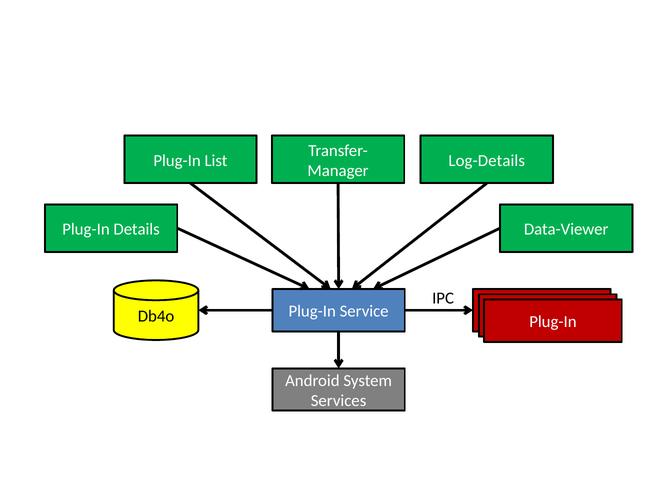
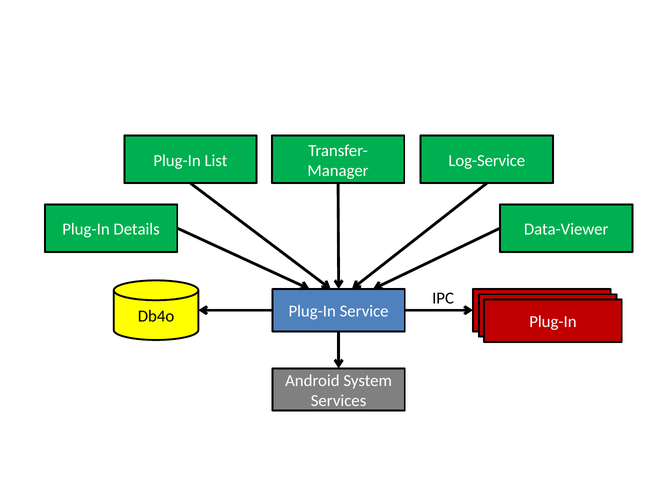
Log-Details: Log-Details -> Log-Service
